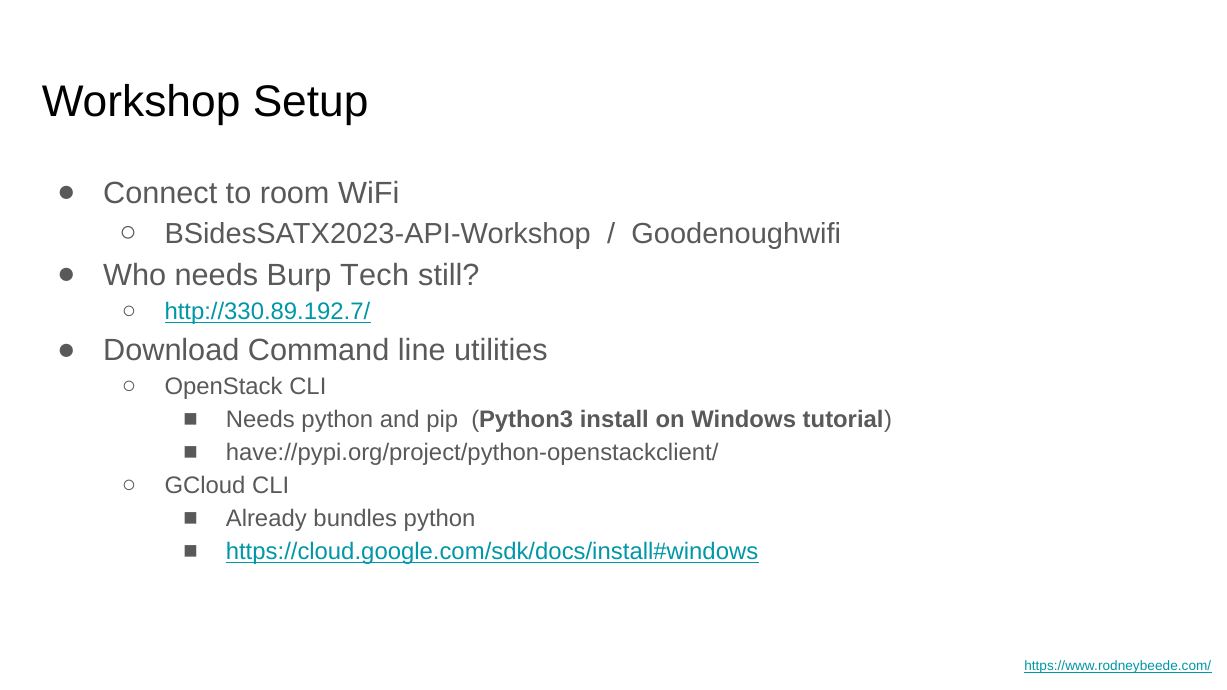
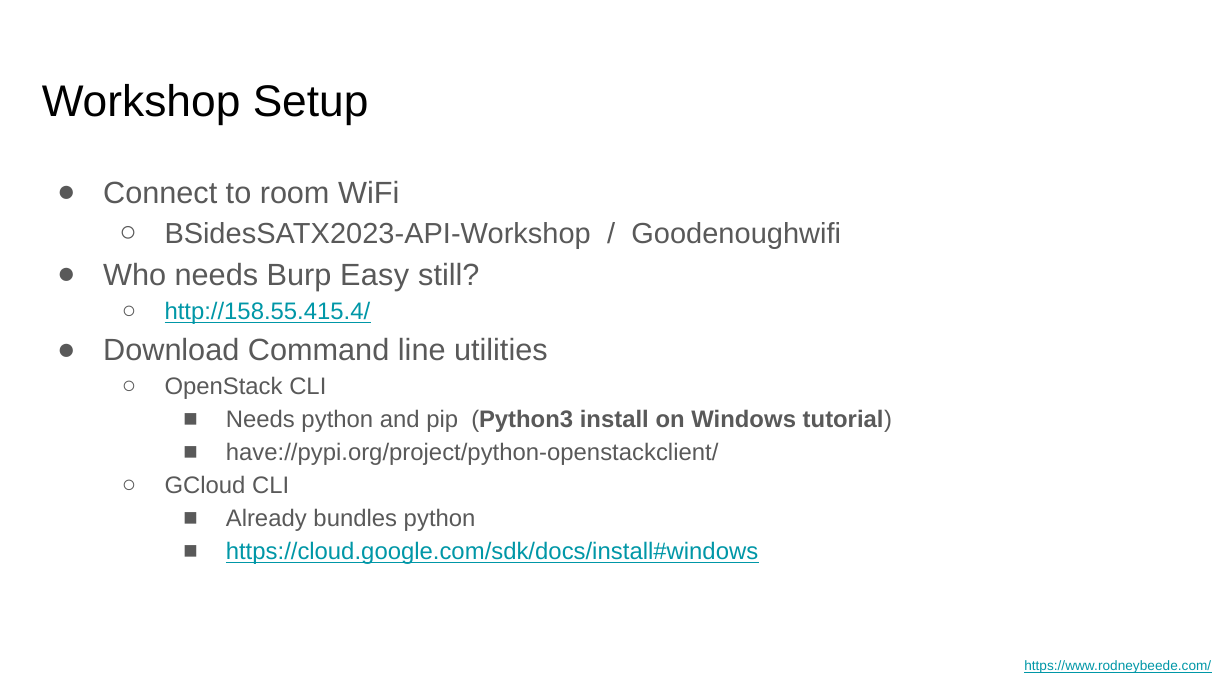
Tech: Tech -> Easy
http://330.89.192.7/: http://330.89.192.7/ -> http://158.55.415.4/
